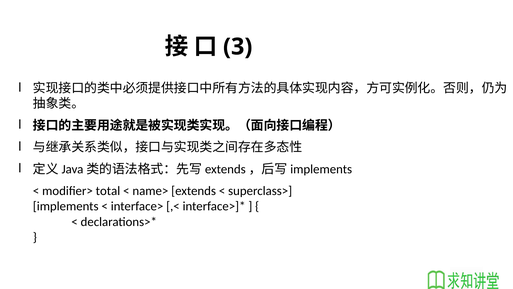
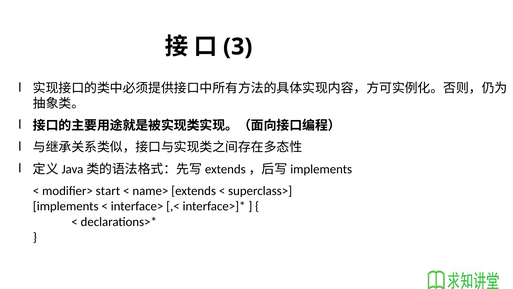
total: total -> start
